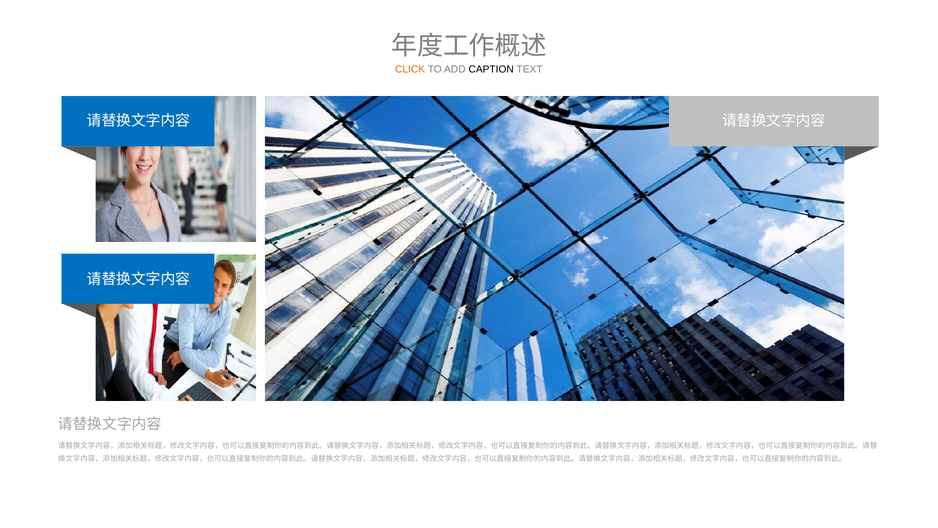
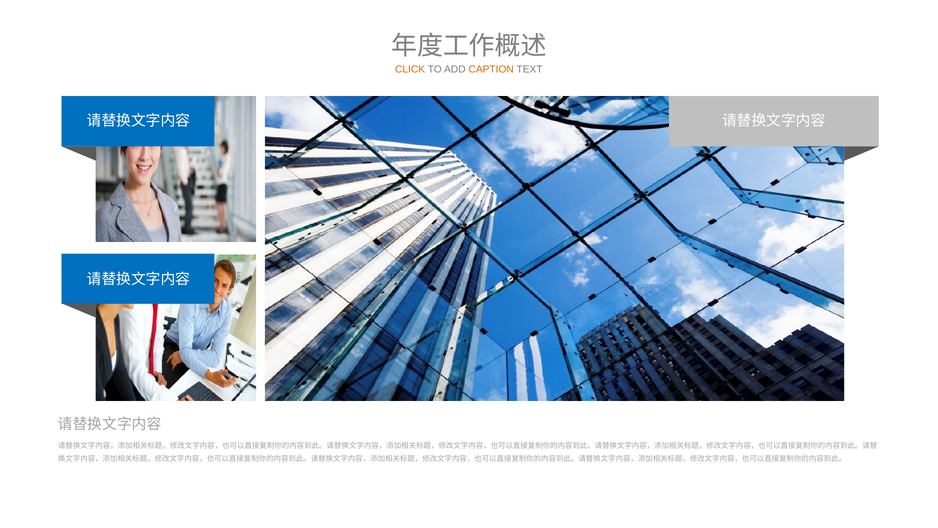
CAPTION colour: black -> orange
